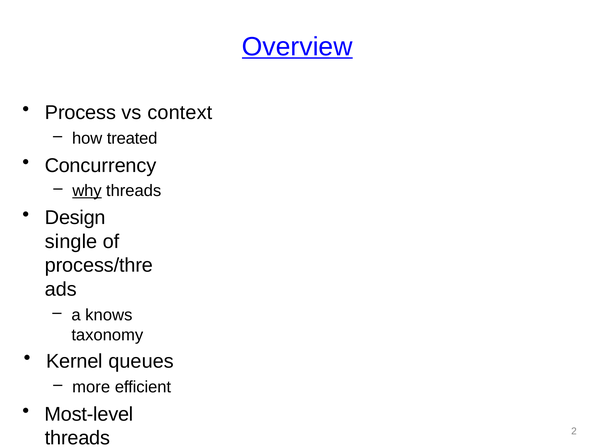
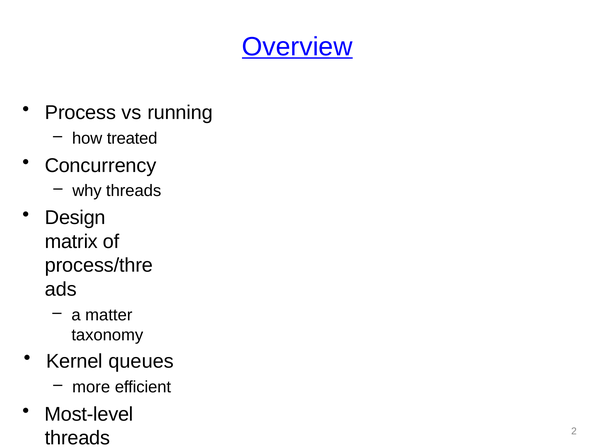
context: context -> running
why underline: present -> none
single: single -> matrix
knows: knows -> matter
